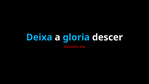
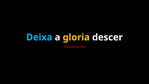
gloria colour: light blue -> yellow
